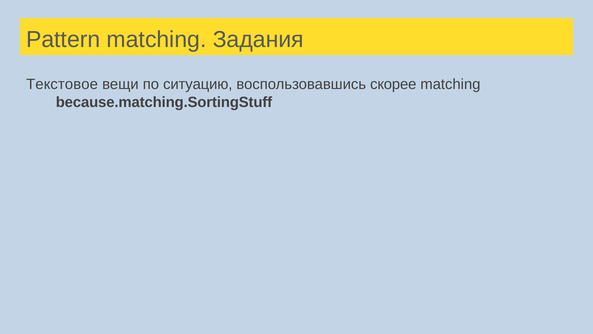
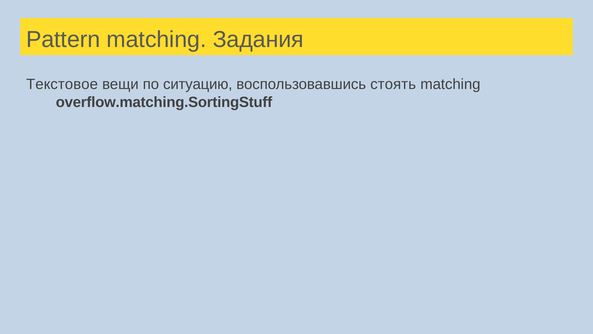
скорее: скорее -> стоять
because.matching.SortingStuff: because.matching.SortingStuff -> overflow.matching.SortingStuff
